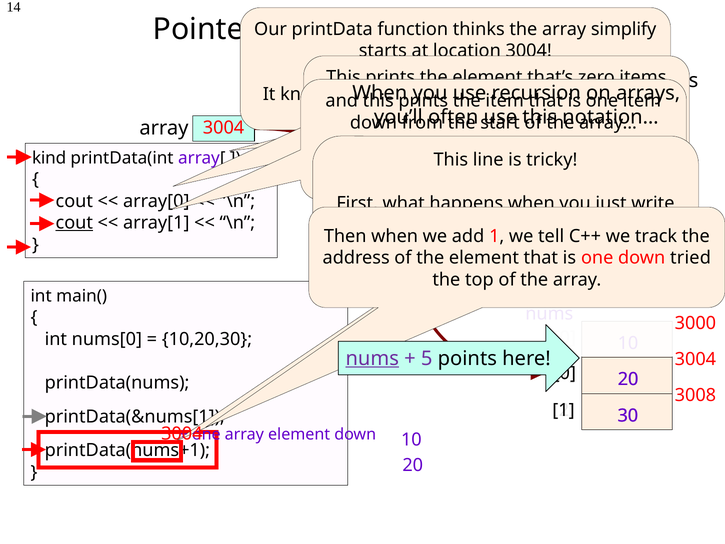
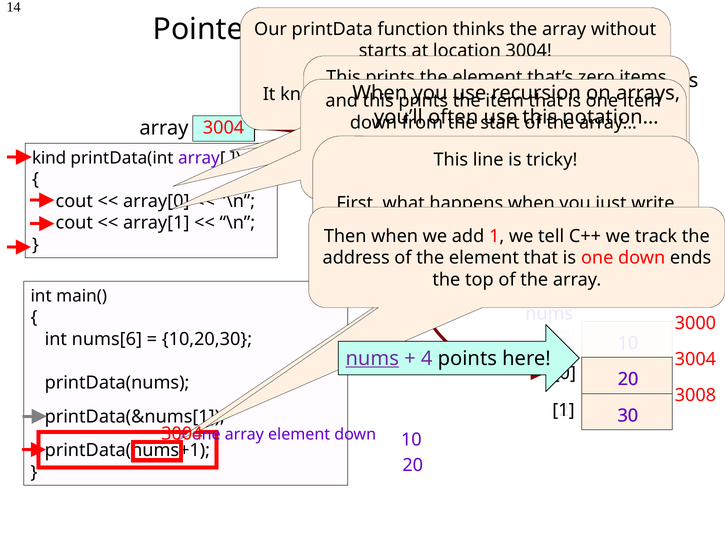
simplify: simplify -> without
cout at (74, 223) underline: present -> none
tried: tried -> ends
nums[0: nums[0 -> nums[6
5: 5 -> 4
